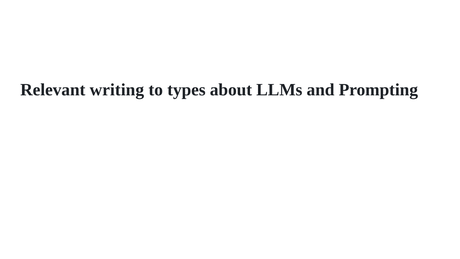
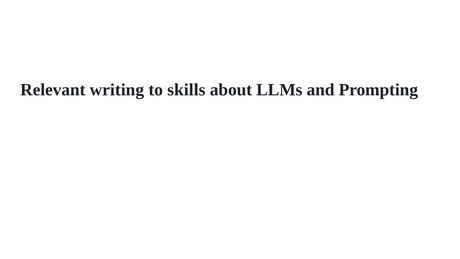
types: types -> skills
